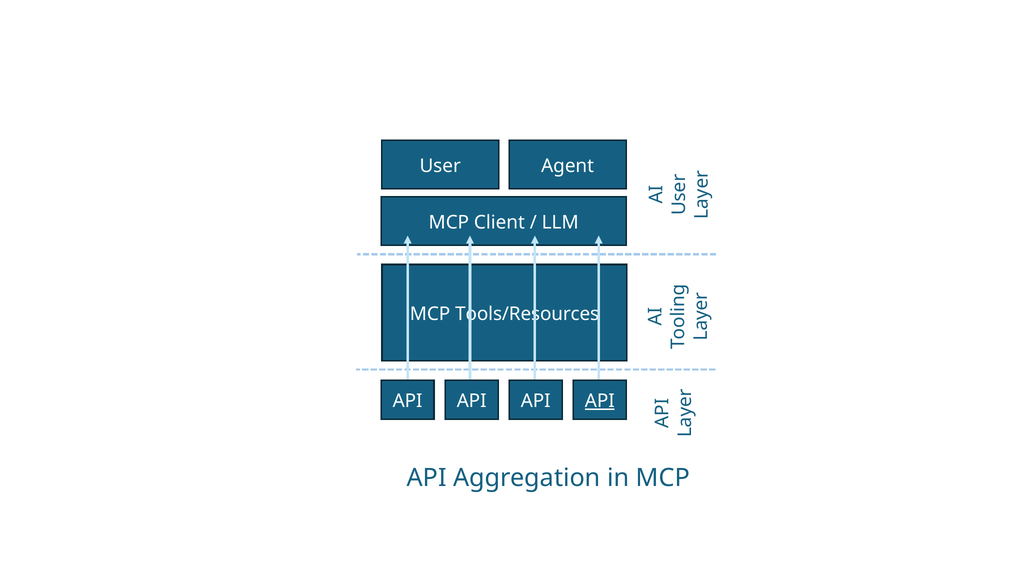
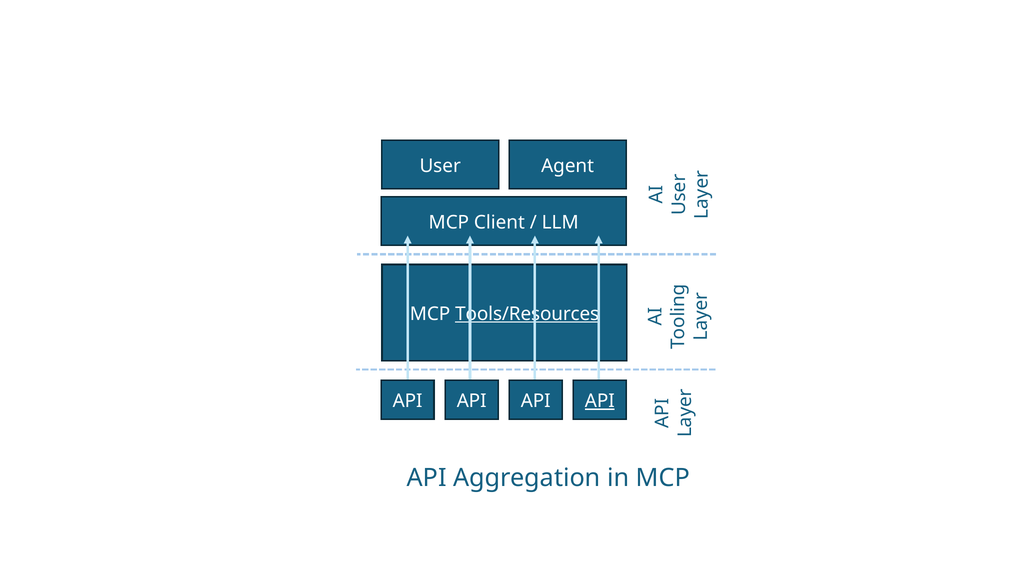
Tools/Resources underline: none -> present
